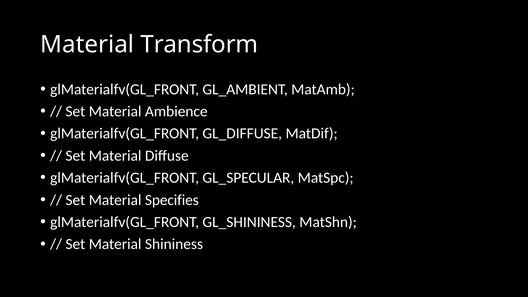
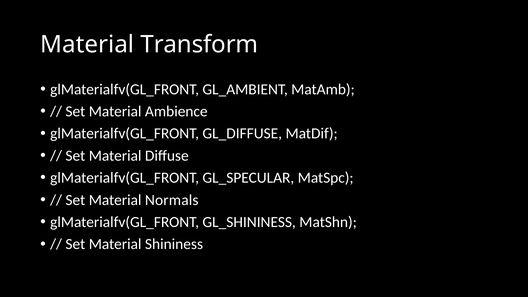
Specifies: Specifies -> Normals
